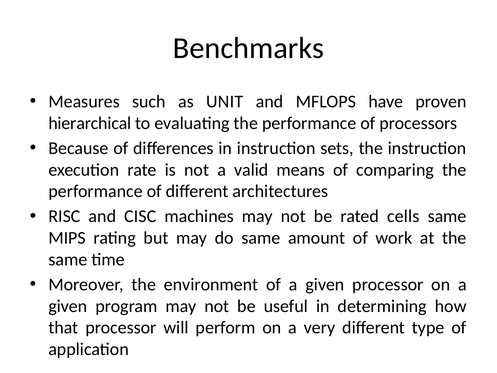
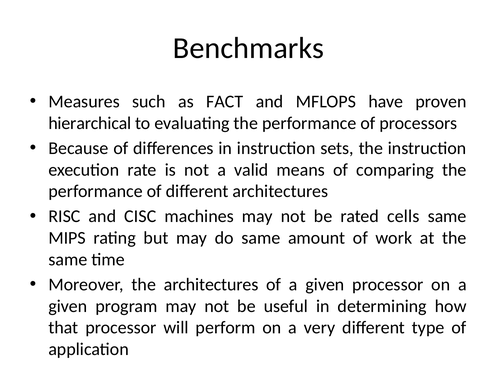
UNIT: UNIT -> FACT
the environment: environment -> architectures
